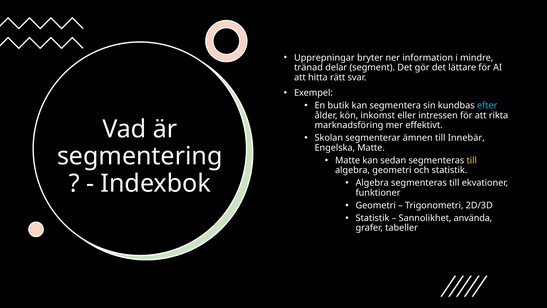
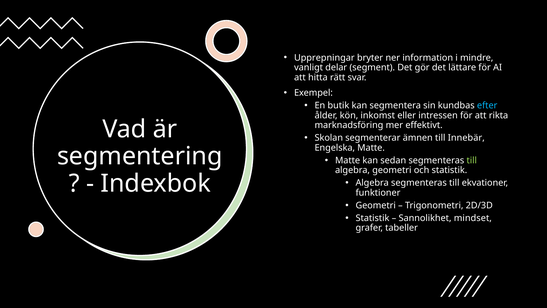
tränad: tränad -> vanligt
till at (472, 160) colour: yellow -> light green
använda: använda -> mindset
